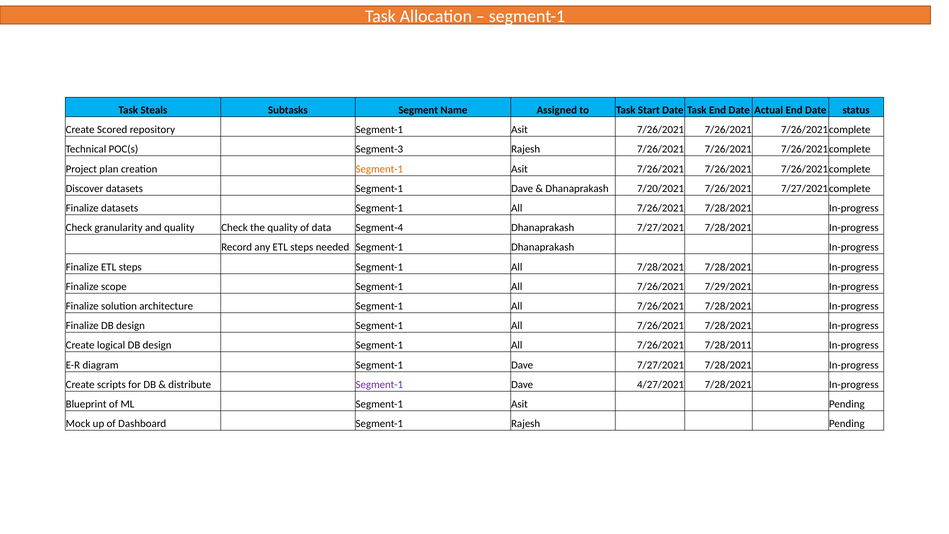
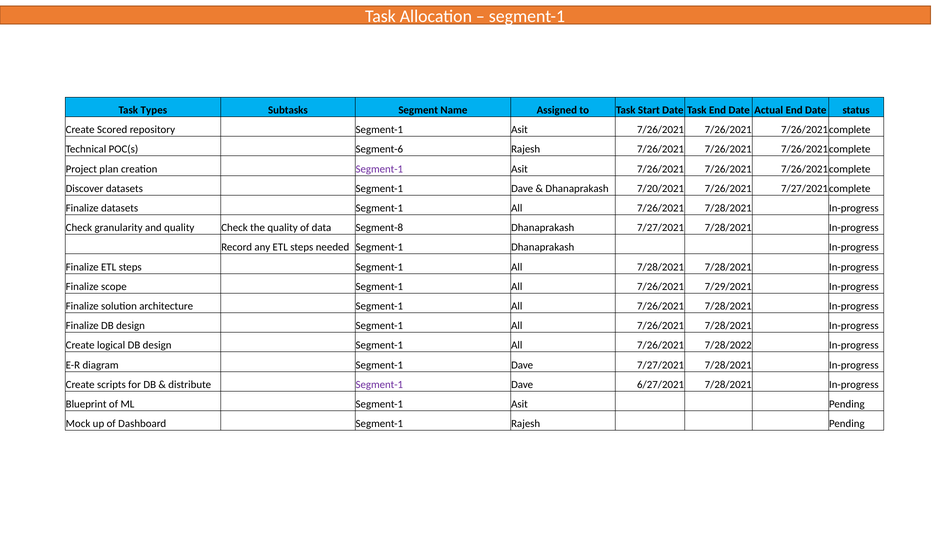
Steals: Steals -> Types
Segment-3: Segment-3 -> Segment-6
Segment-1 at (379, 169) colour: orange -> purple
Segment-4: Segment-4 -> Segment-8
7/28/2011: 7/28/2011 -> 7/28/2022
4/27/2021: 4/27/2021 -> 6/27/2021
